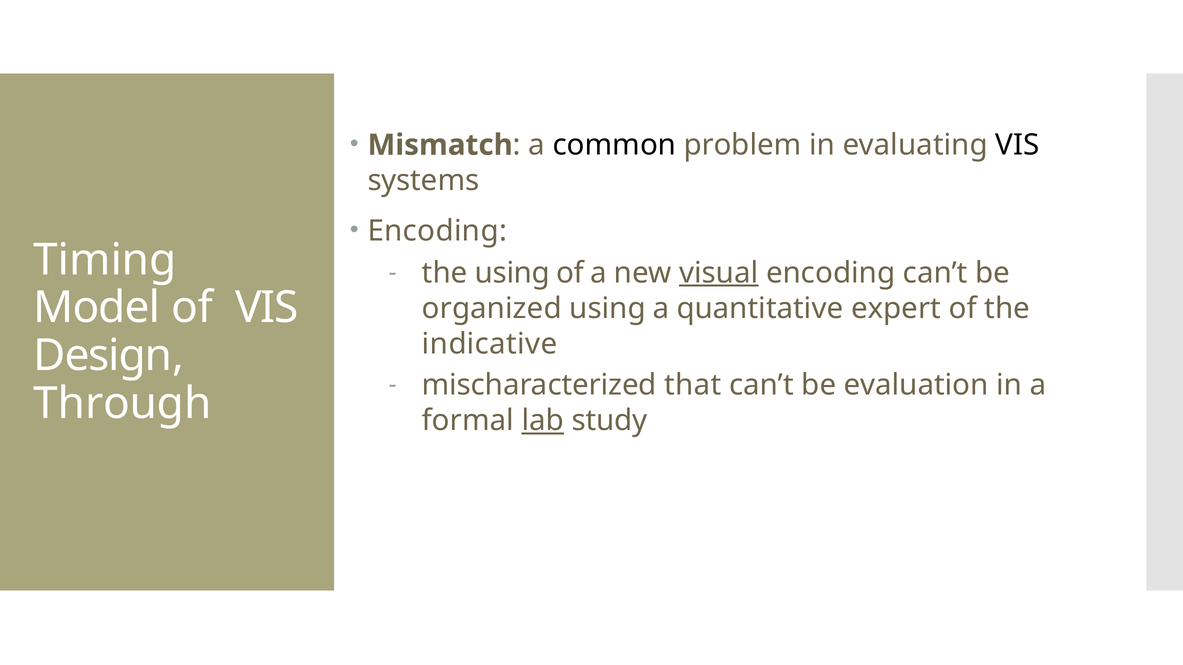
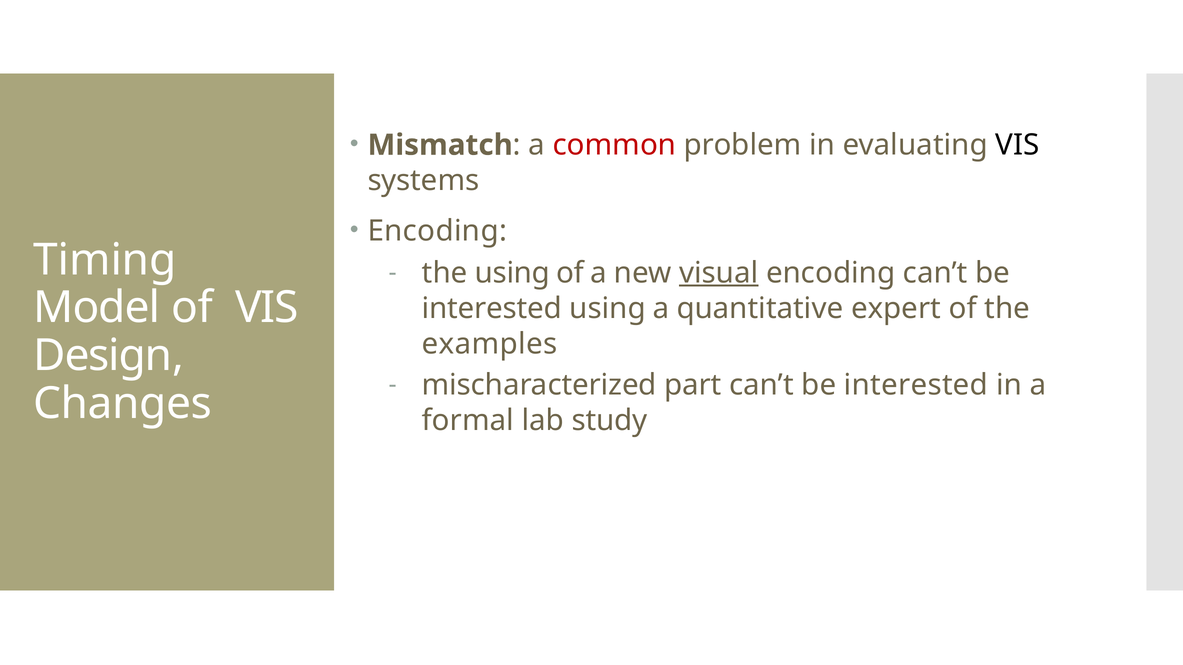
common colour: black -> red
organized at (492, 309): organized -> interested
indicative: indicative -> examples
that: that -> part
evaluation at (916, 385): evaluation -> interested
Through: Through -> Changes
lab underline: present -> none
